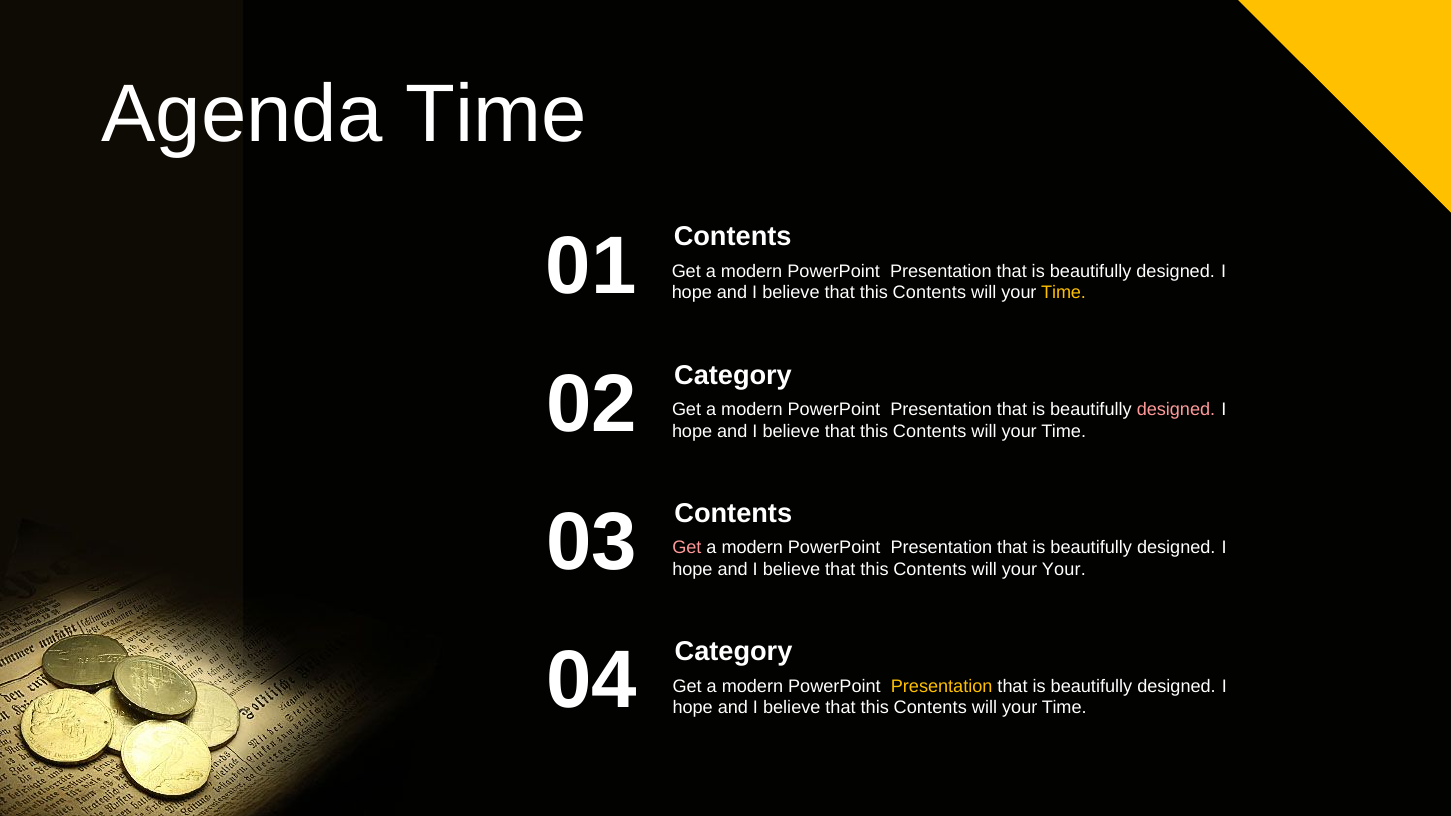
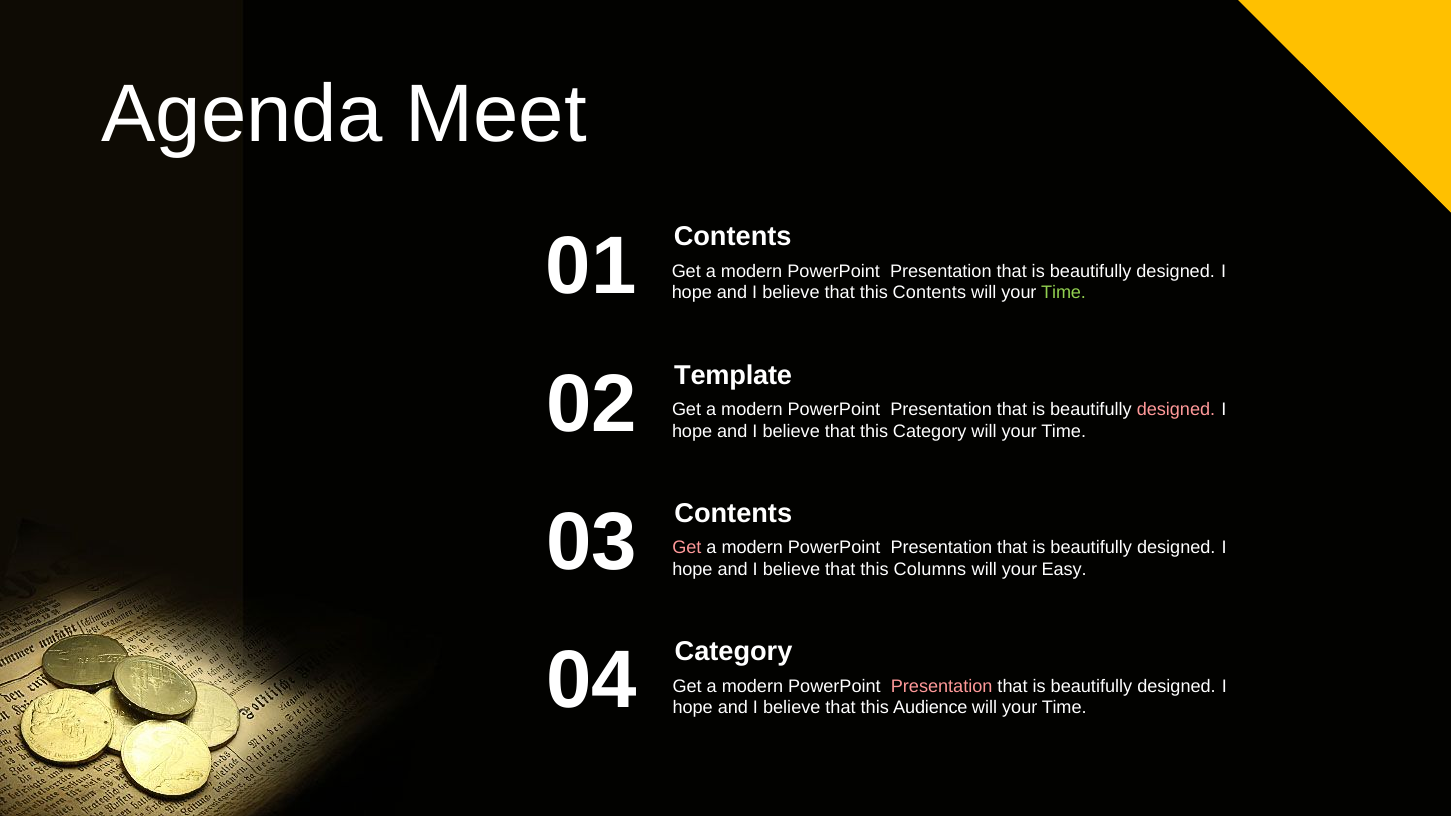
Agenda Time: Time -> Meet
Time at (1064, 293) colour: yellow -> light green
Category at (733, 375): Category -> Template
Contents at (930, 431): Contents -> Category
Contents at (930, 570): Contents -> Columns
your Your: Your -> Easy
Presentation at (942, 686) colour: yellow -> pink
Contents at (930, 708): Contents -> Audience
